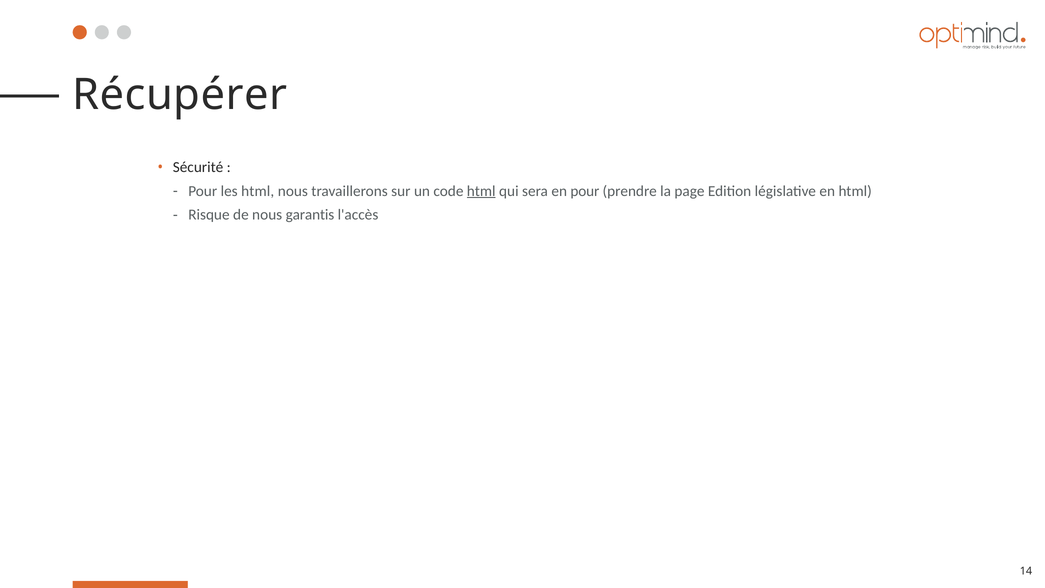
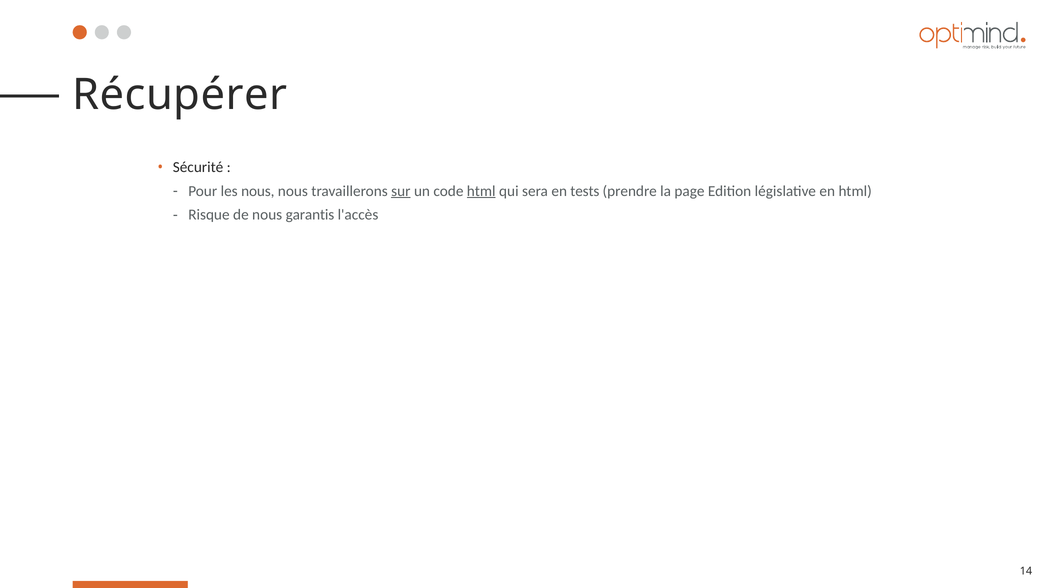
les html: html -> nous
sur underline: none -> present
en pour: pour -> tests
